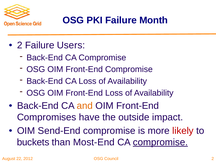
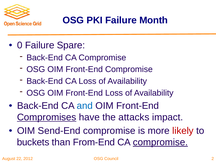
2 at (20, 45): 2 -> 0
Users: Users -> Spare
and colour: orange -> blue
Compromises underline: none -> present
outside: outside -> attacks
Most-End: Most-End -> From-End
